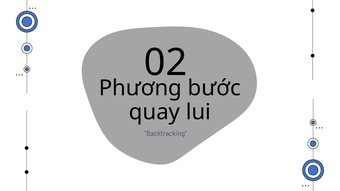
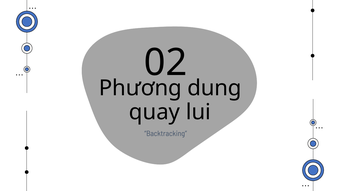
bước: bước -> dung
